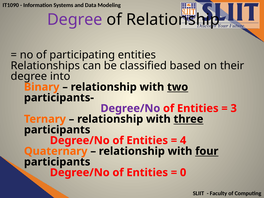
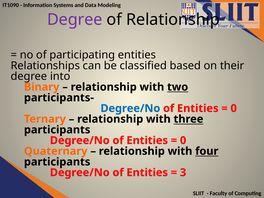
Degree/No at (130, 108) colour: purple -> blue
3 at (234, 108): 3 -> 0
4 at (183, 140): 4 -> 0
0: 0 -> 3
